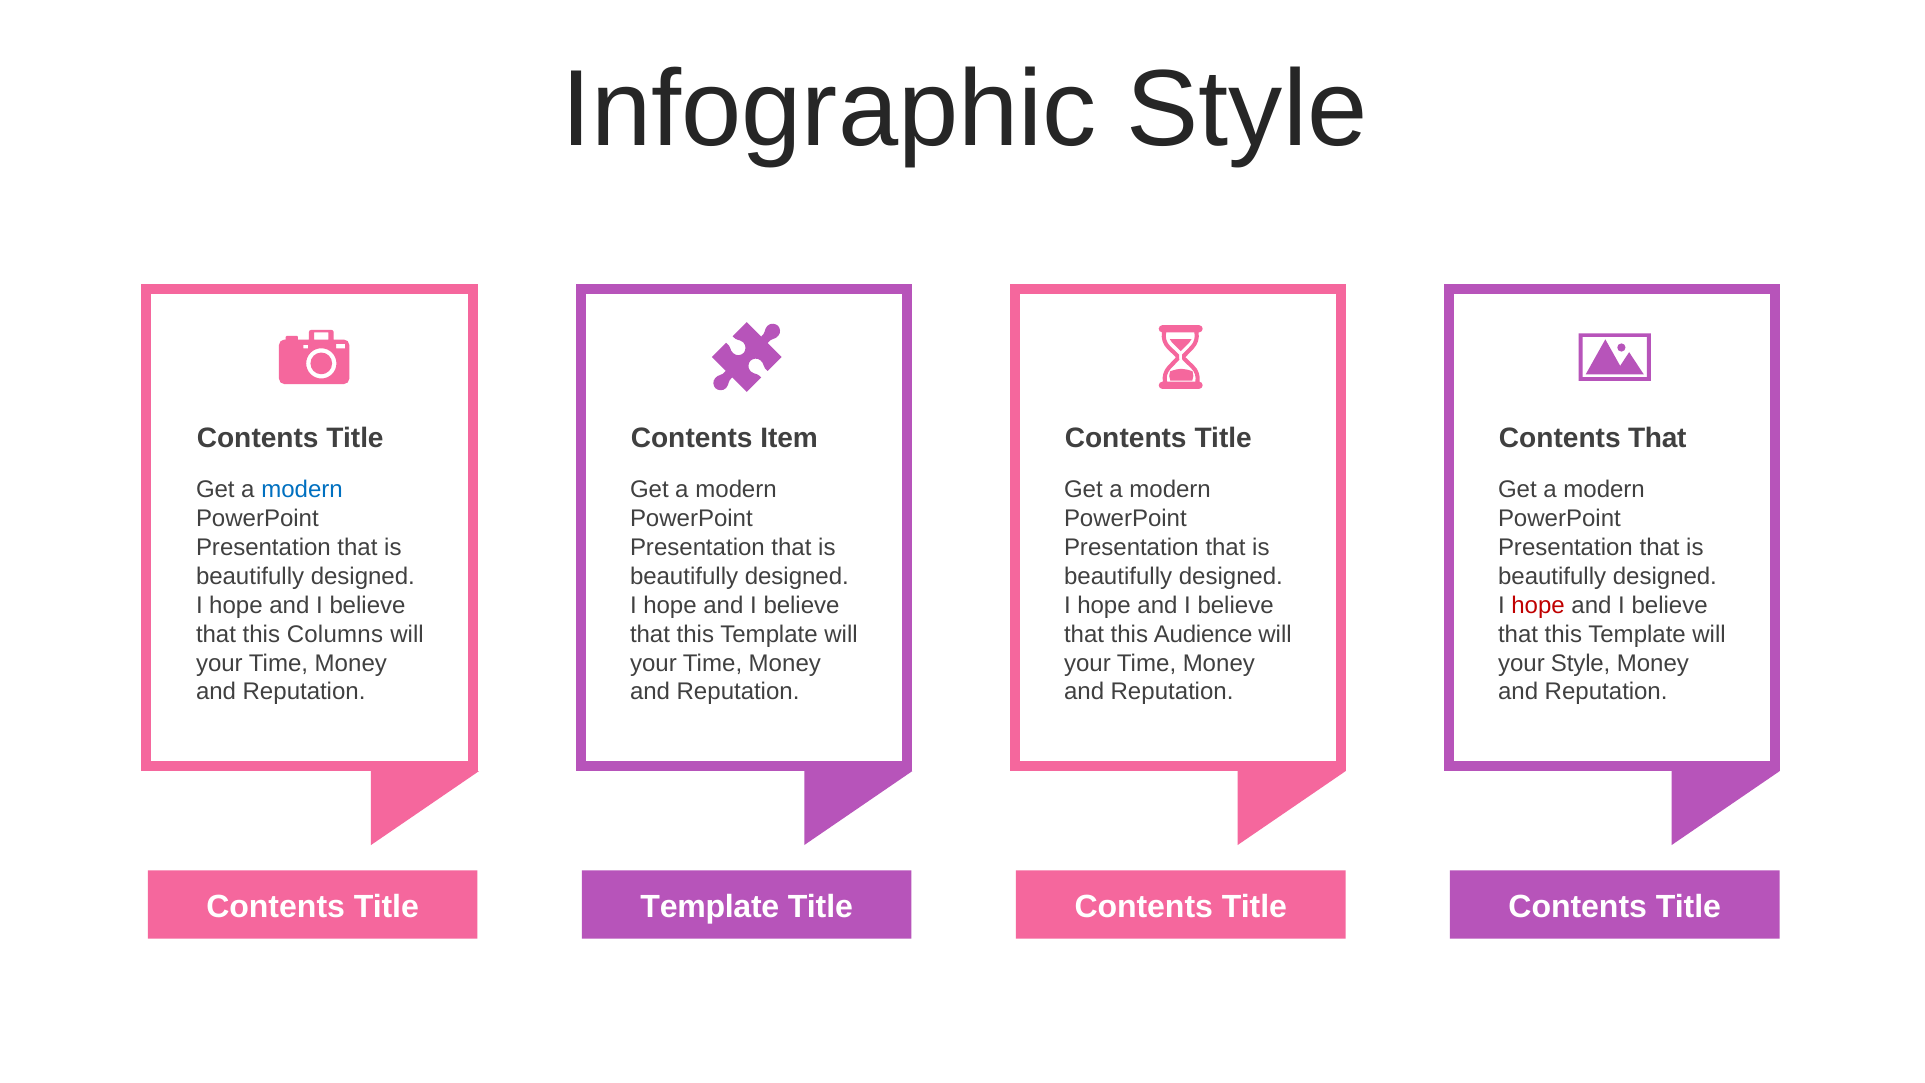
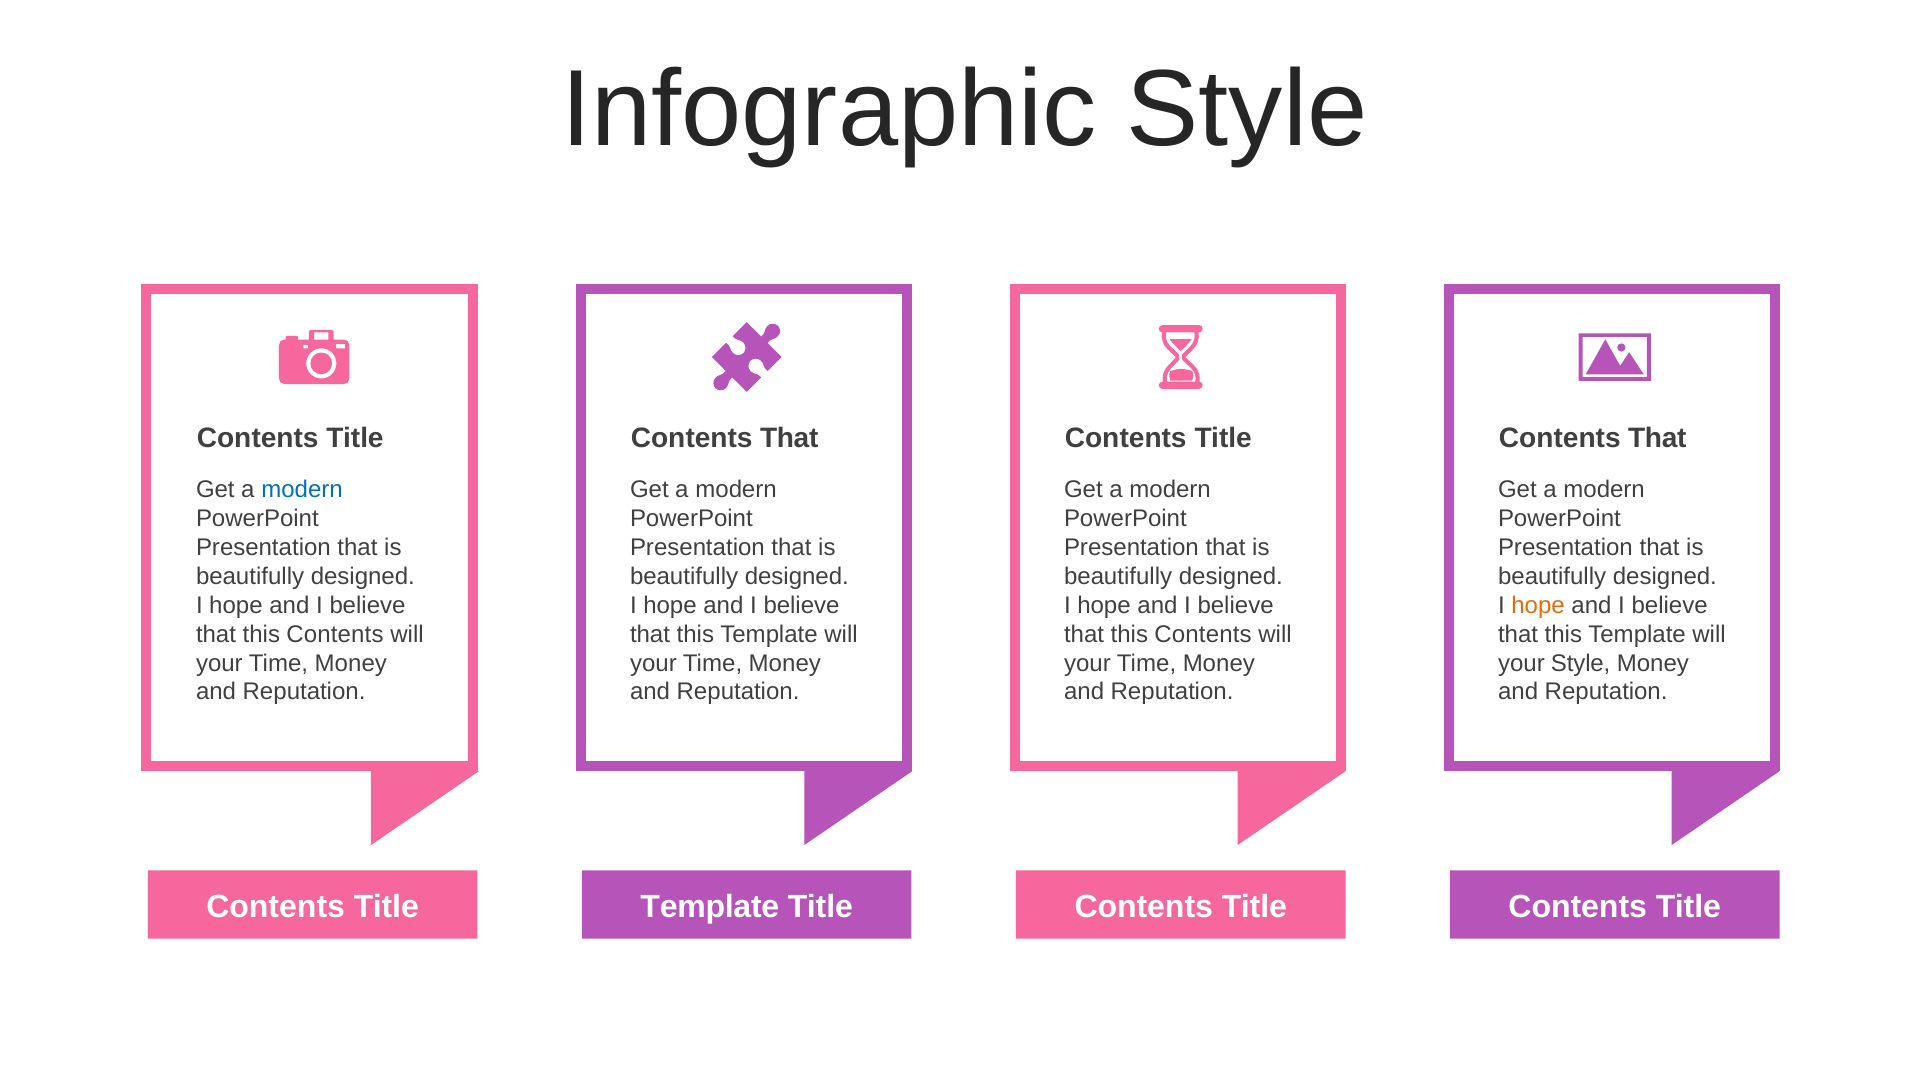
Item at (789, 438): Item -> That
hope at (1538, 605) colour: red -> orange
Columns at (335, 634): Columns -> Contents
Audience at (1203, 634): Audience -> Contents
